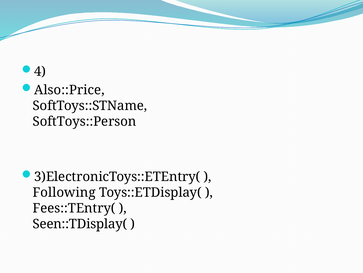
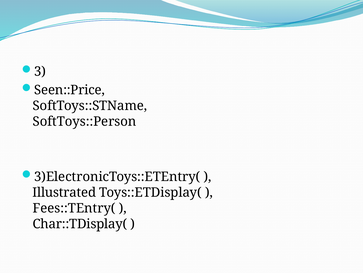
4: 4 -> 3
Also::Price: Also::Price -> Seen::Price
Following: Following -> Illustrated
Seen::TDisplay(: Seen::TDisplay( -> Char::TDisplay(
